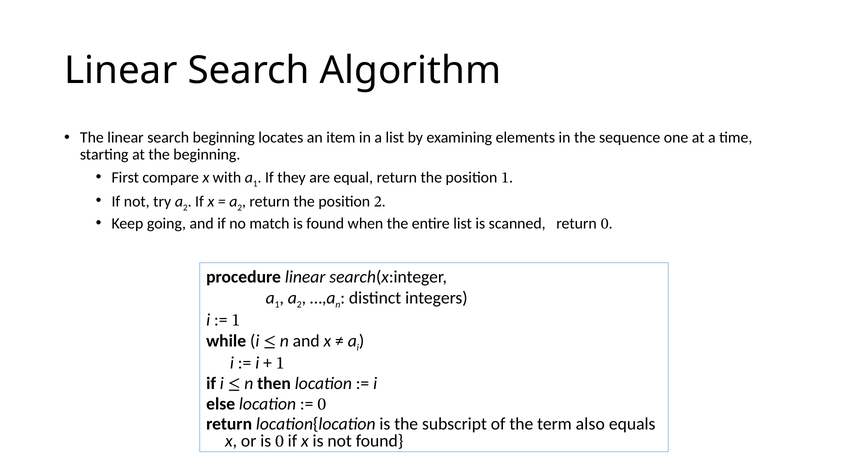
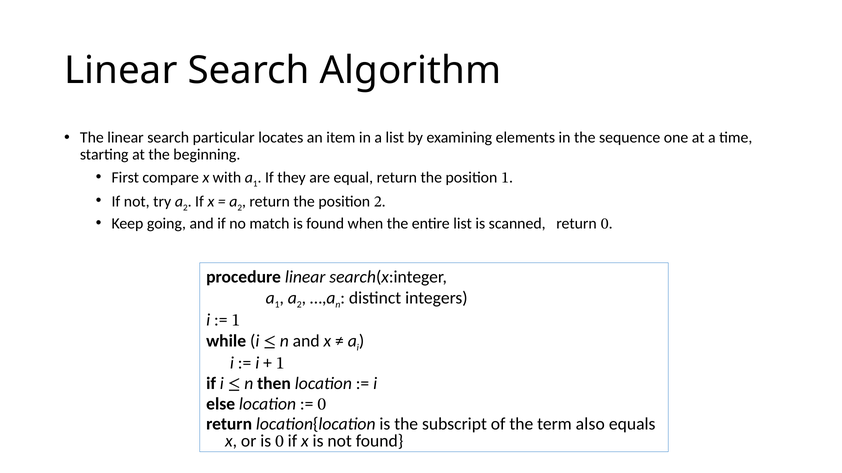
search beginning: beginning -> particular
